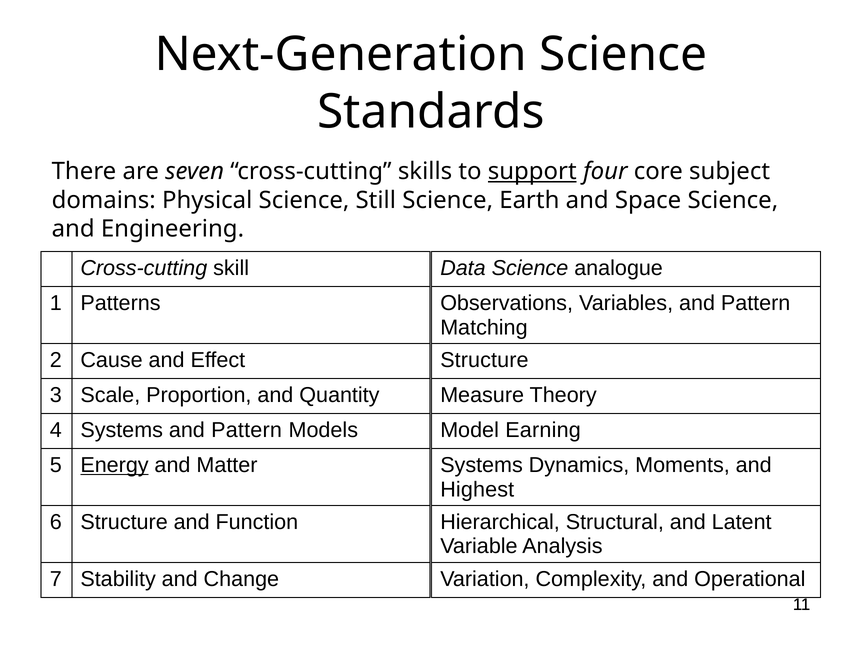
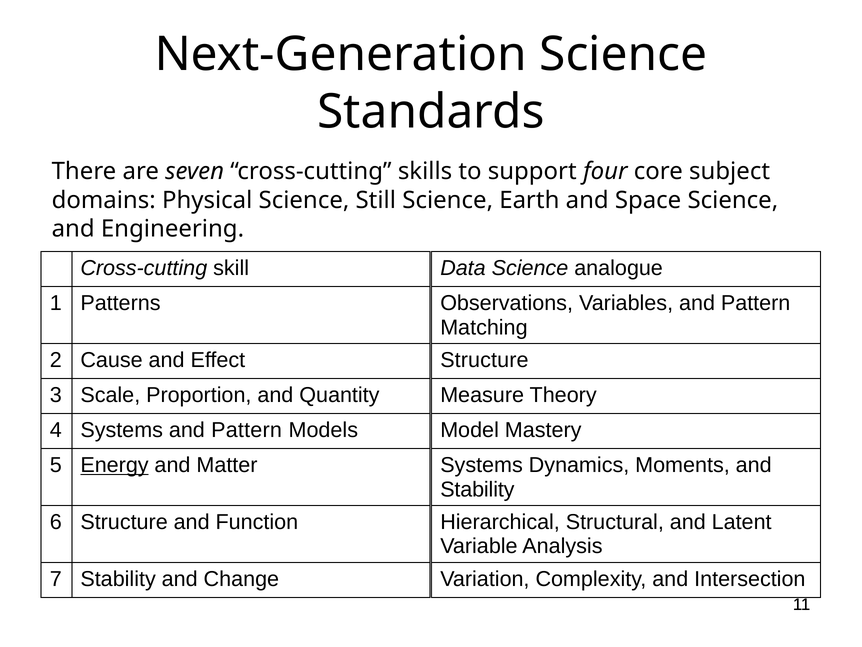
support underline: present -> none
Earning: Earning -> Mastery
Highest at (477, 489): Highest -> Stability
Operational: Operational -> Intersection
